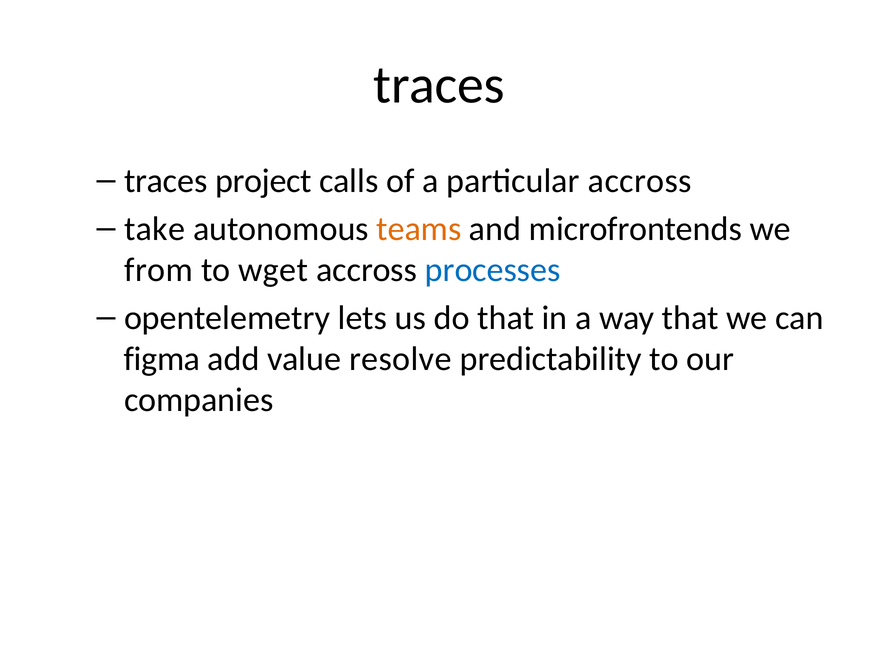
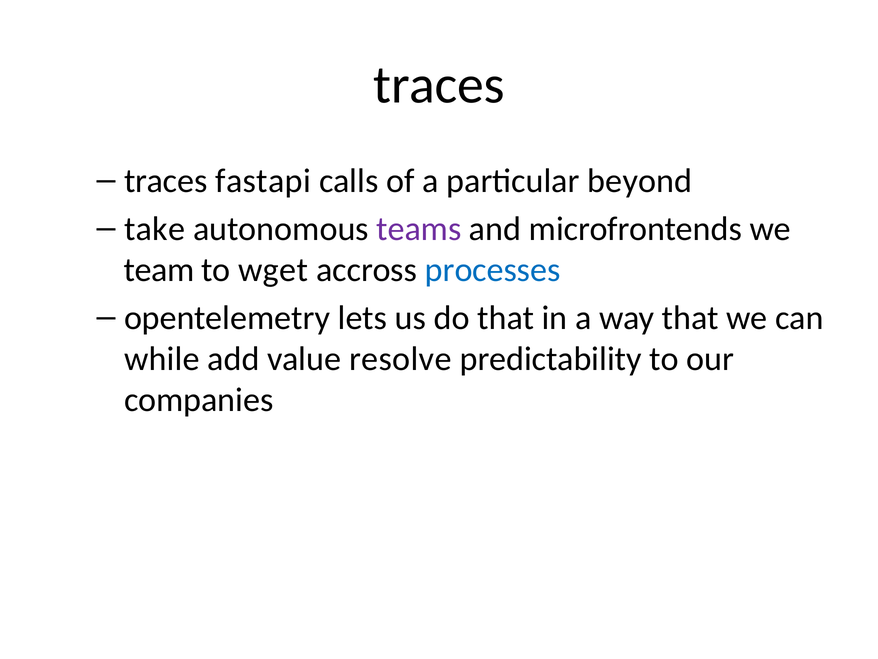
project: project -> fastapi
particular accross: accross -> beyond
teams colour: orange -> purple
from: from -> team
figma: figma -> while
